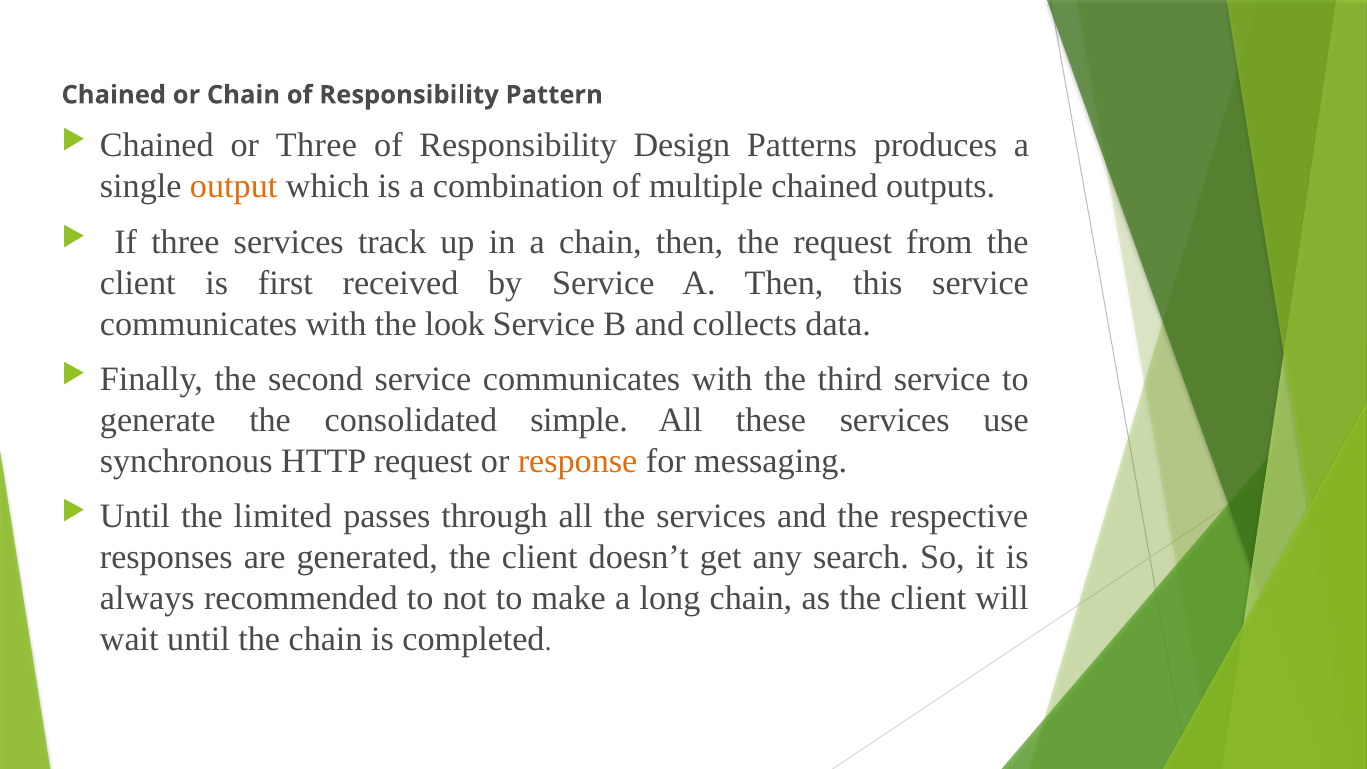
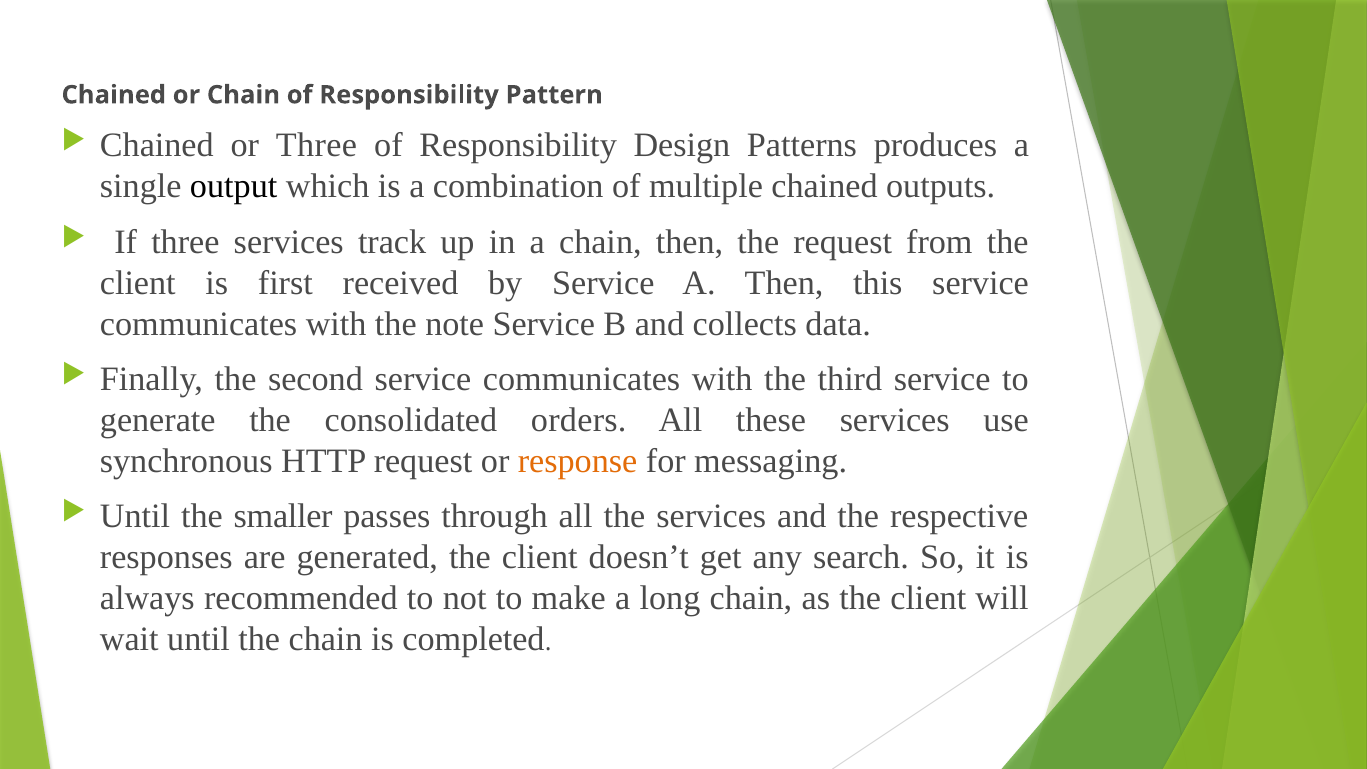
output colour: orange -> black
look: look -> note
simple: simple -> orders
limited: limited -> smaller
